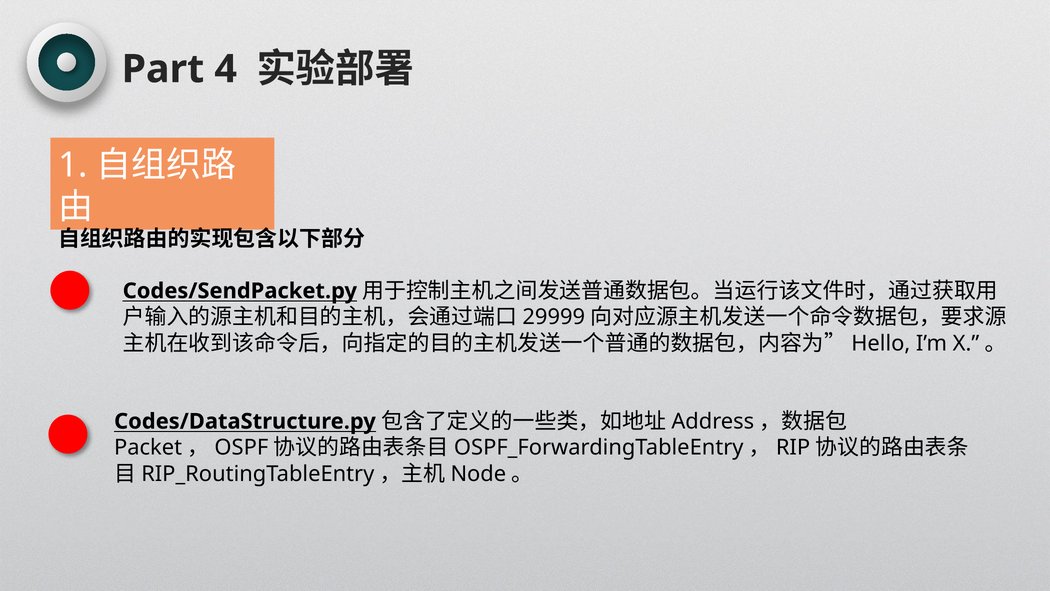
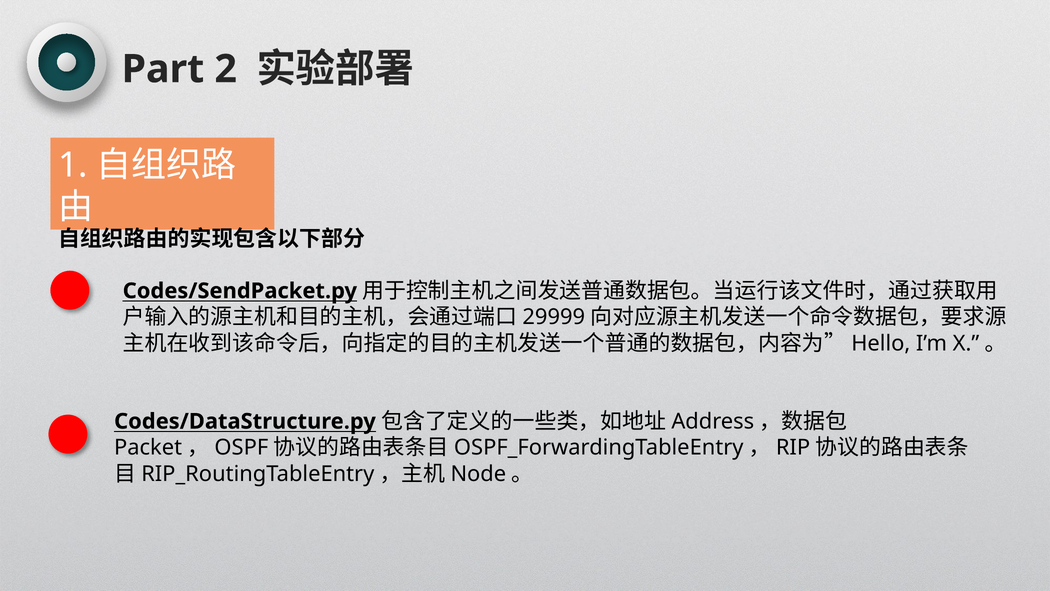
4: 4 -> 2
